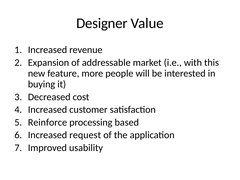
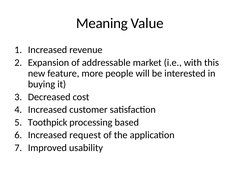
Designer: Designer -> Meaning
Reinforce: Reinforce -> Toothpick
